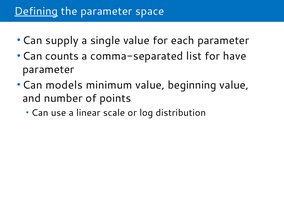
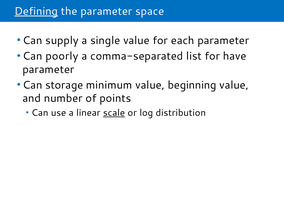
counts: counts -> poorly
models: models -> storage
scale underline: none -> present
